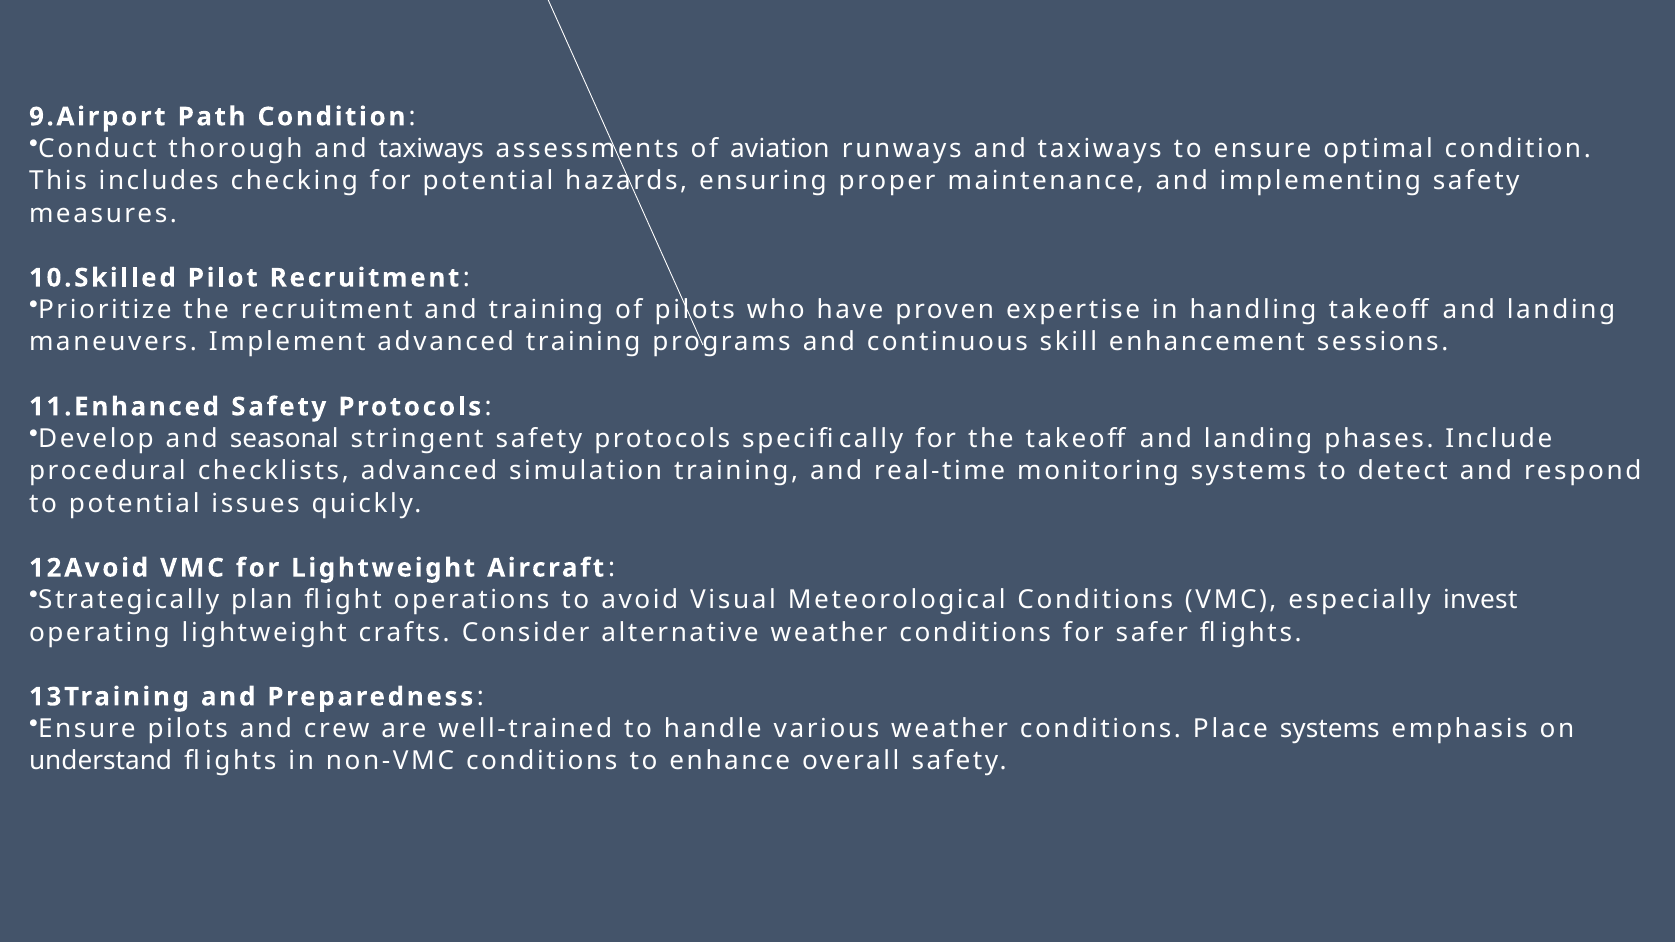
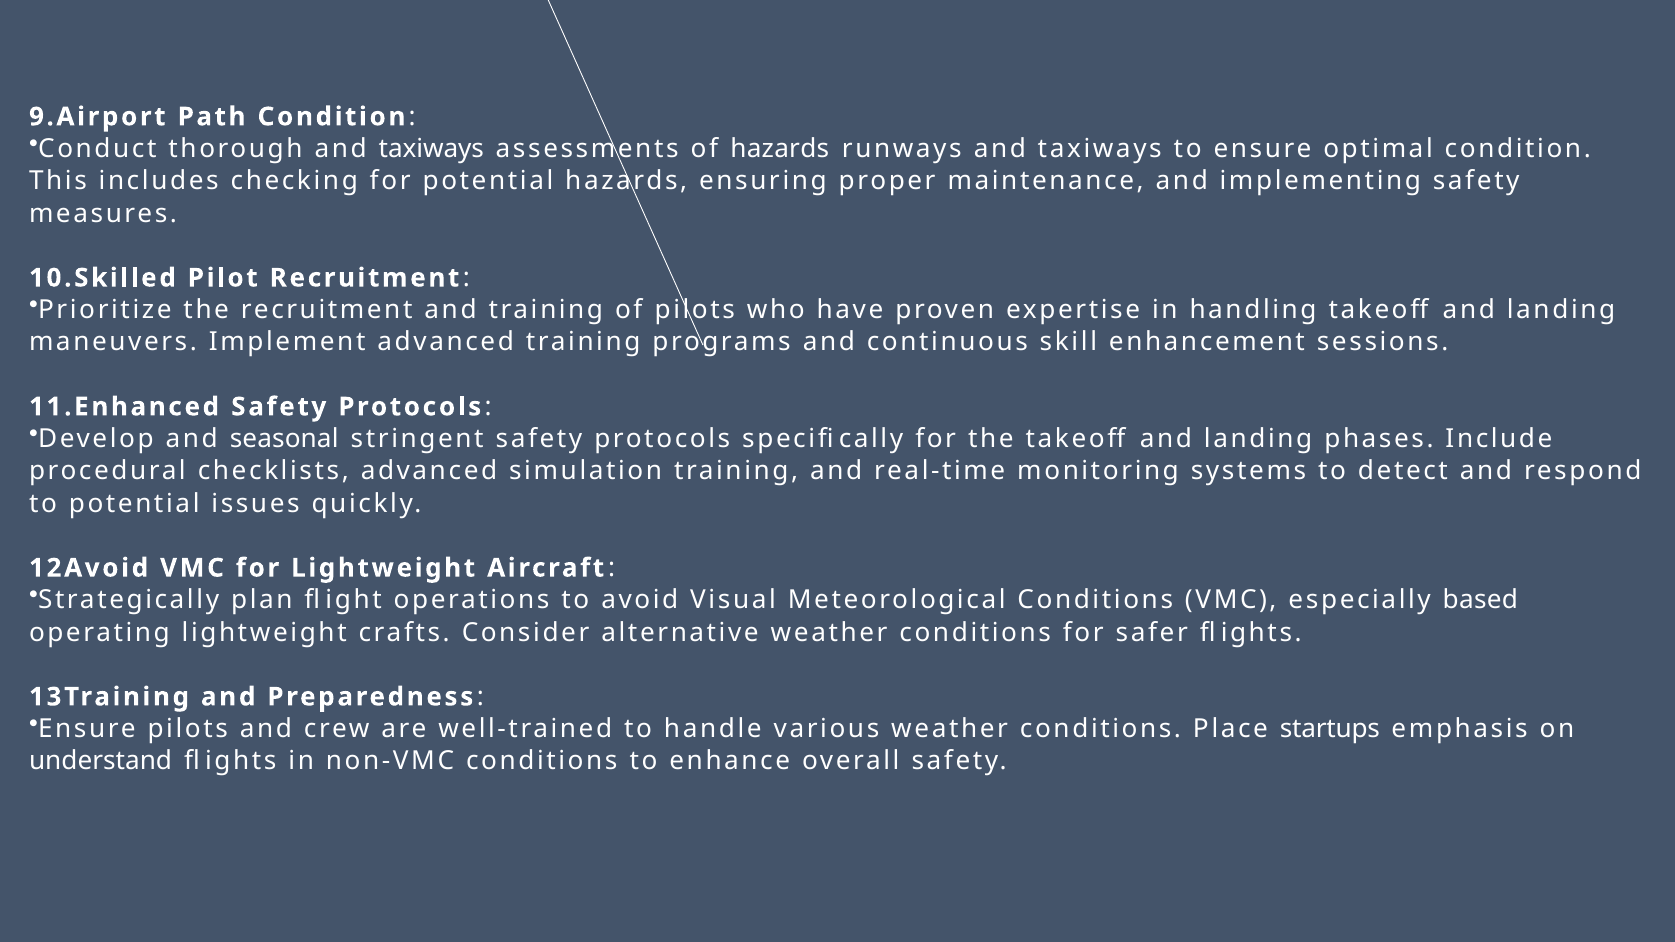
of aviation: aviation -> hazards
invest: invest -> based
Place systems: systems -> startups
